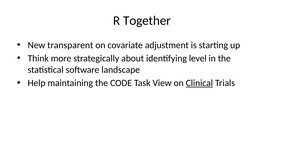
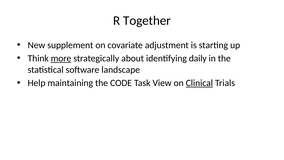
transparent: transparent -> supplement
more underline: none -> present
level: level -> daily
